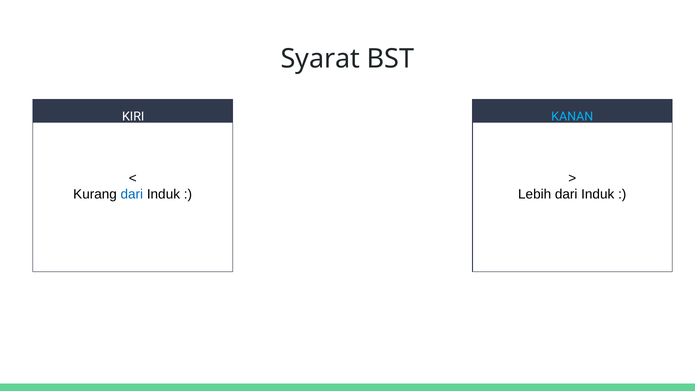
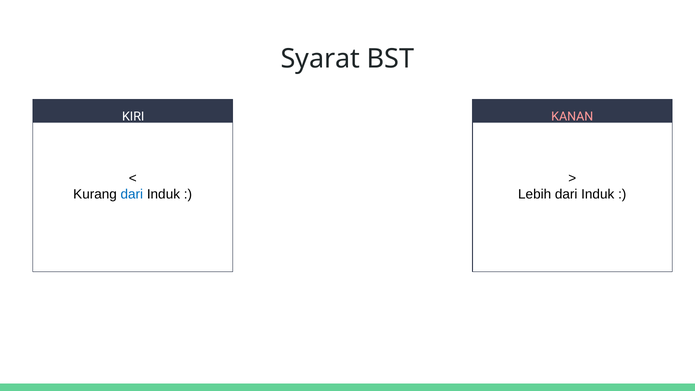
KANAN colour: light blue -> pink
